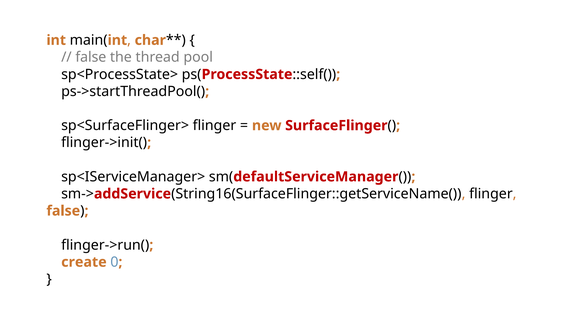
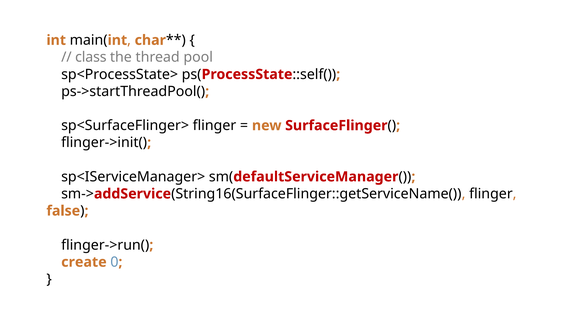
false at (91, 57): false -> class
